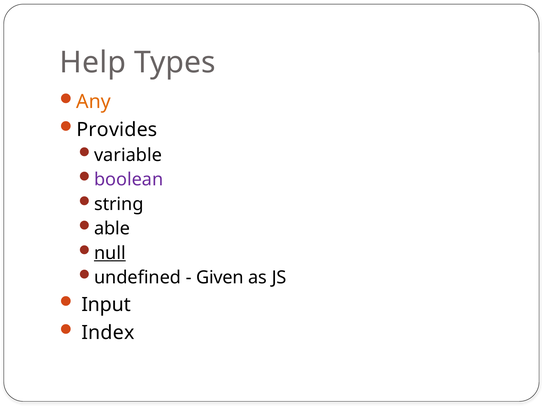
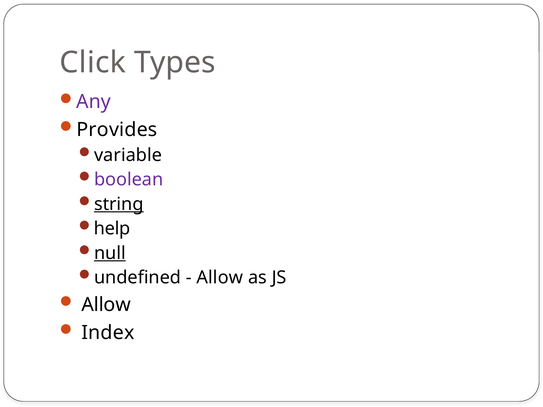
Help: Help -> Click
Any colour: orange -> purple
string underline: none -> present
able: able -> help
Given at (220, 278): Given -> Allow
Input at (106, 305): Input -> Allow
